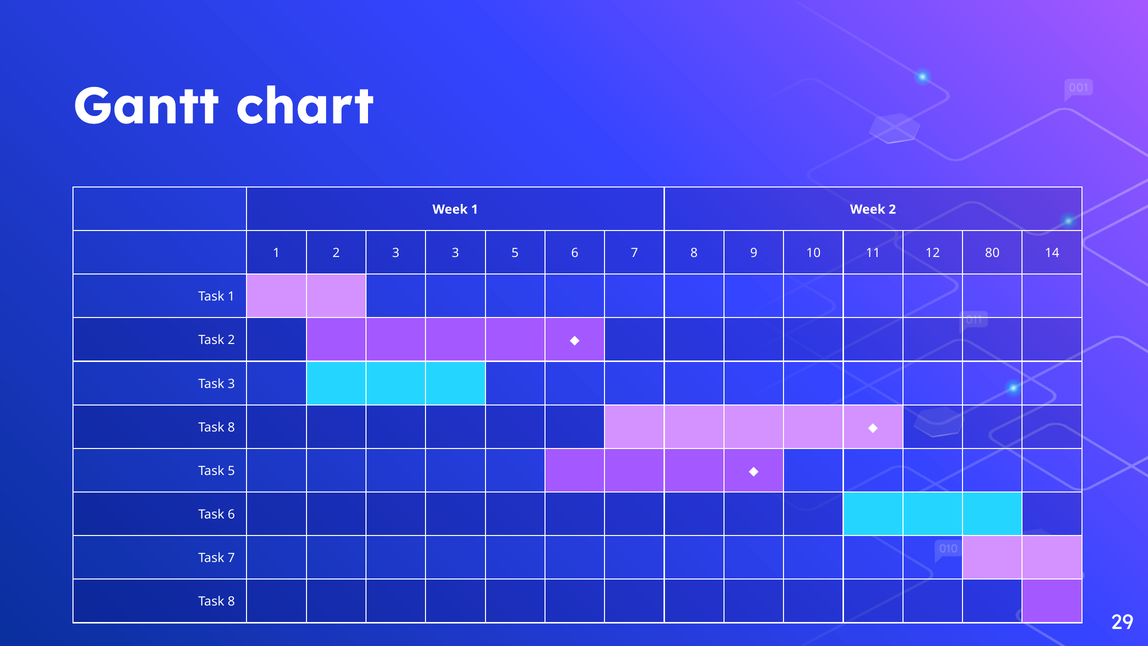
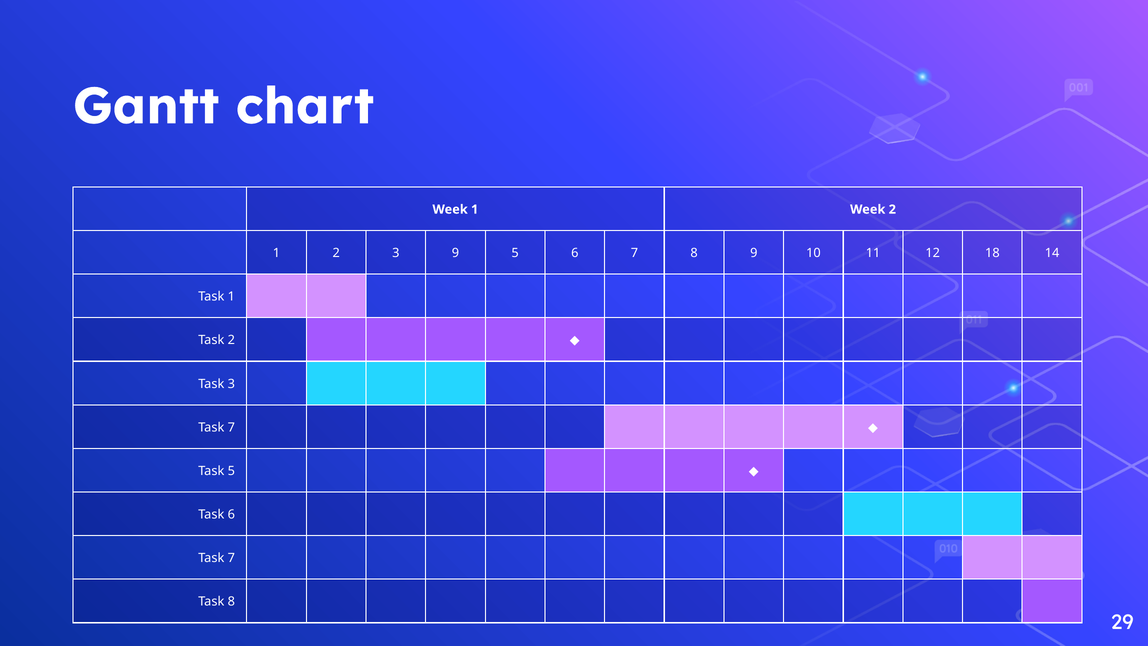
3 3: 3 -> 9
80: 80 -> 18
8 at (231, 427): 8 -> 7
